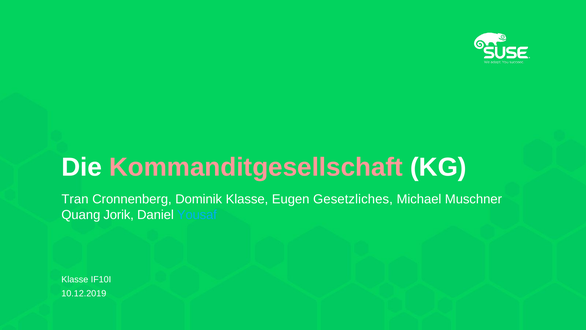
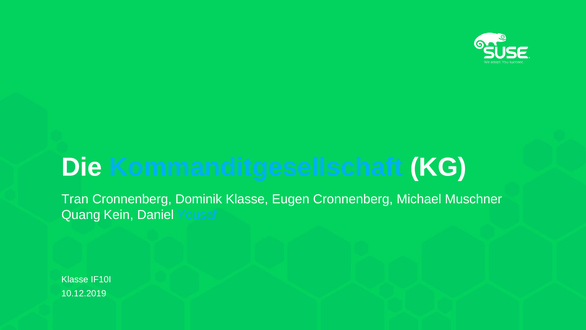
Kommanditgesellschaft colour: pink -> light blue
Eugen Gesetzliches: Gesetzliches -> Cronnenberg
Jorik: Jorik -> Kein
